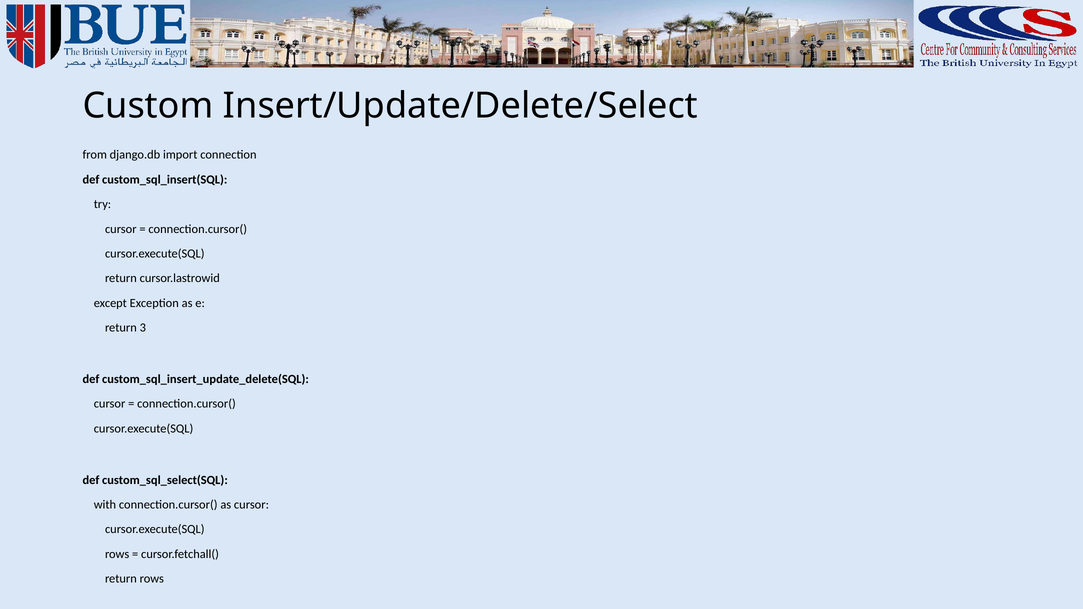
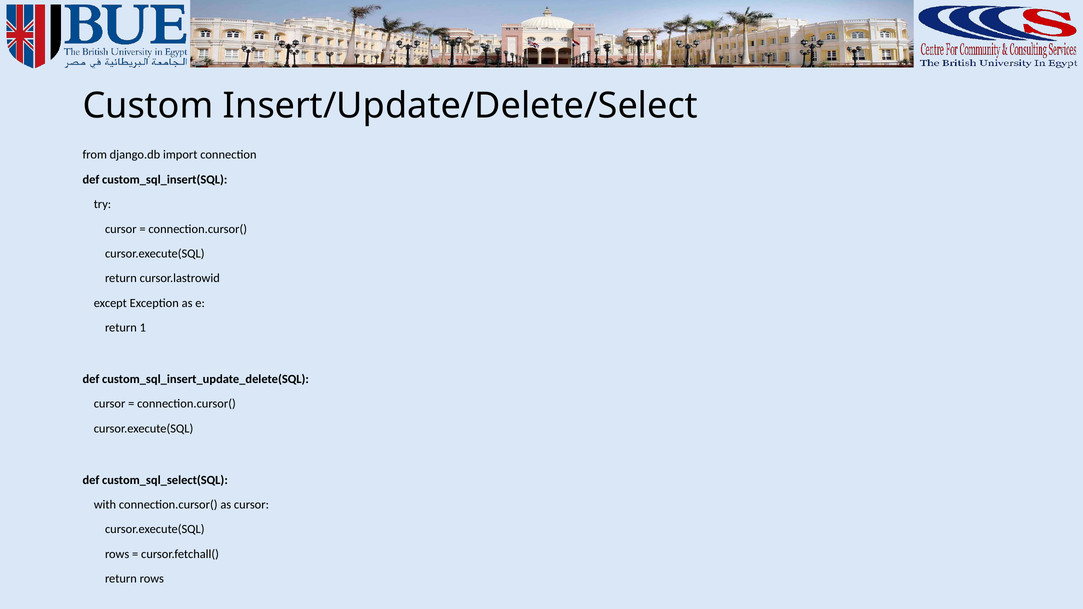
3: 3 -> 1
